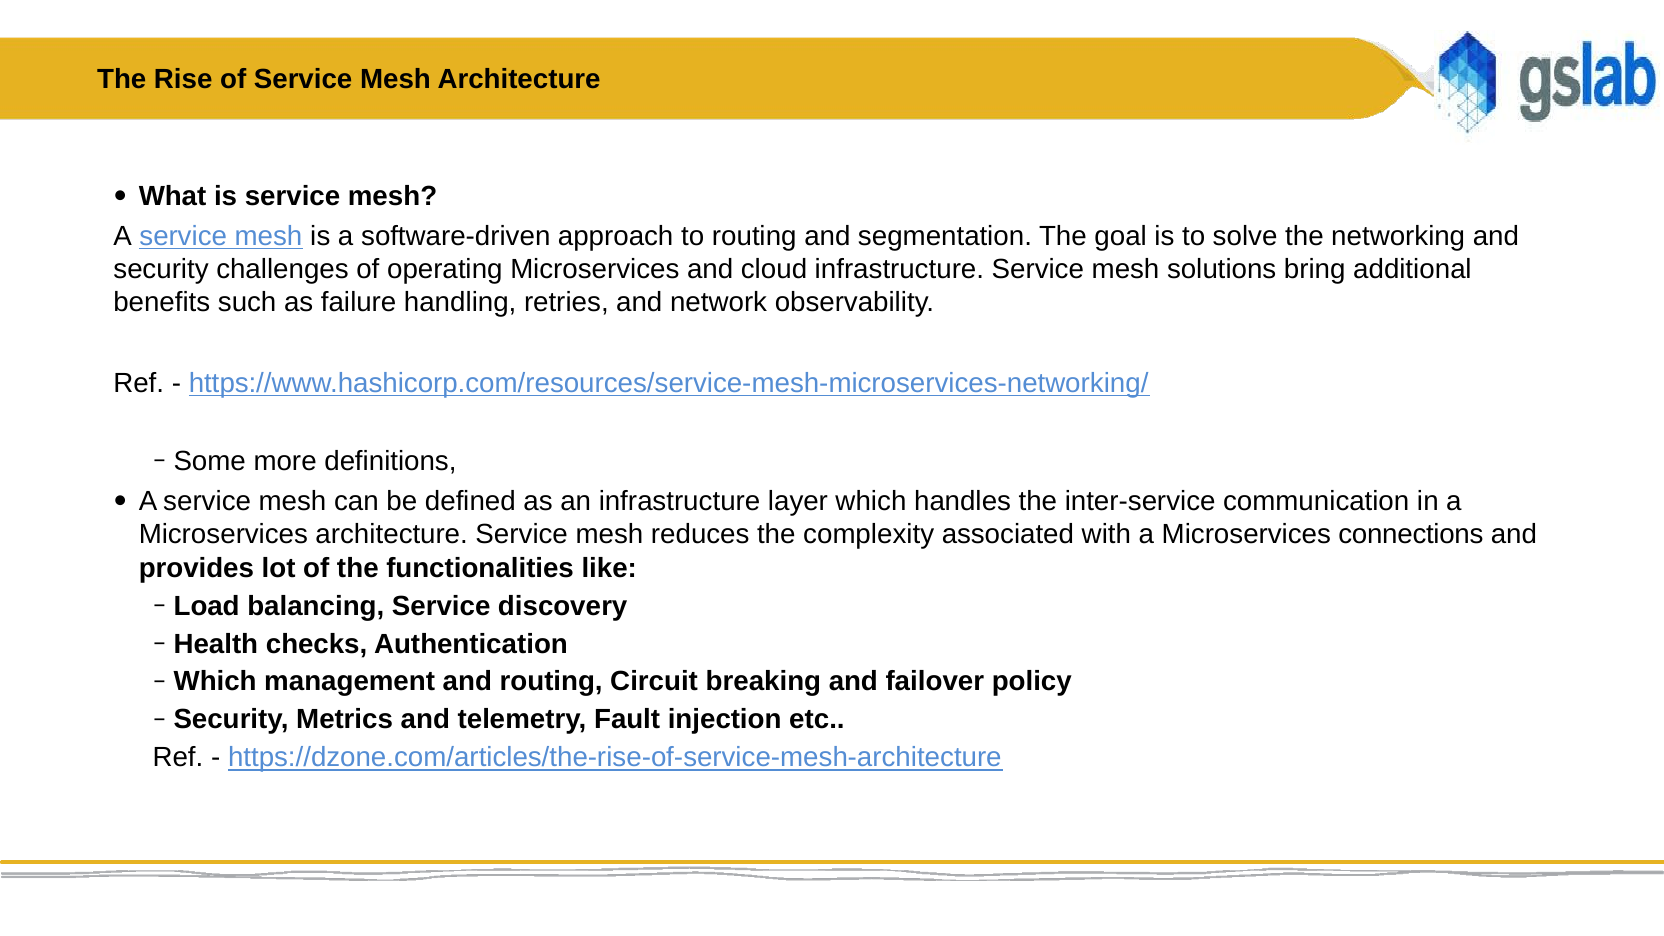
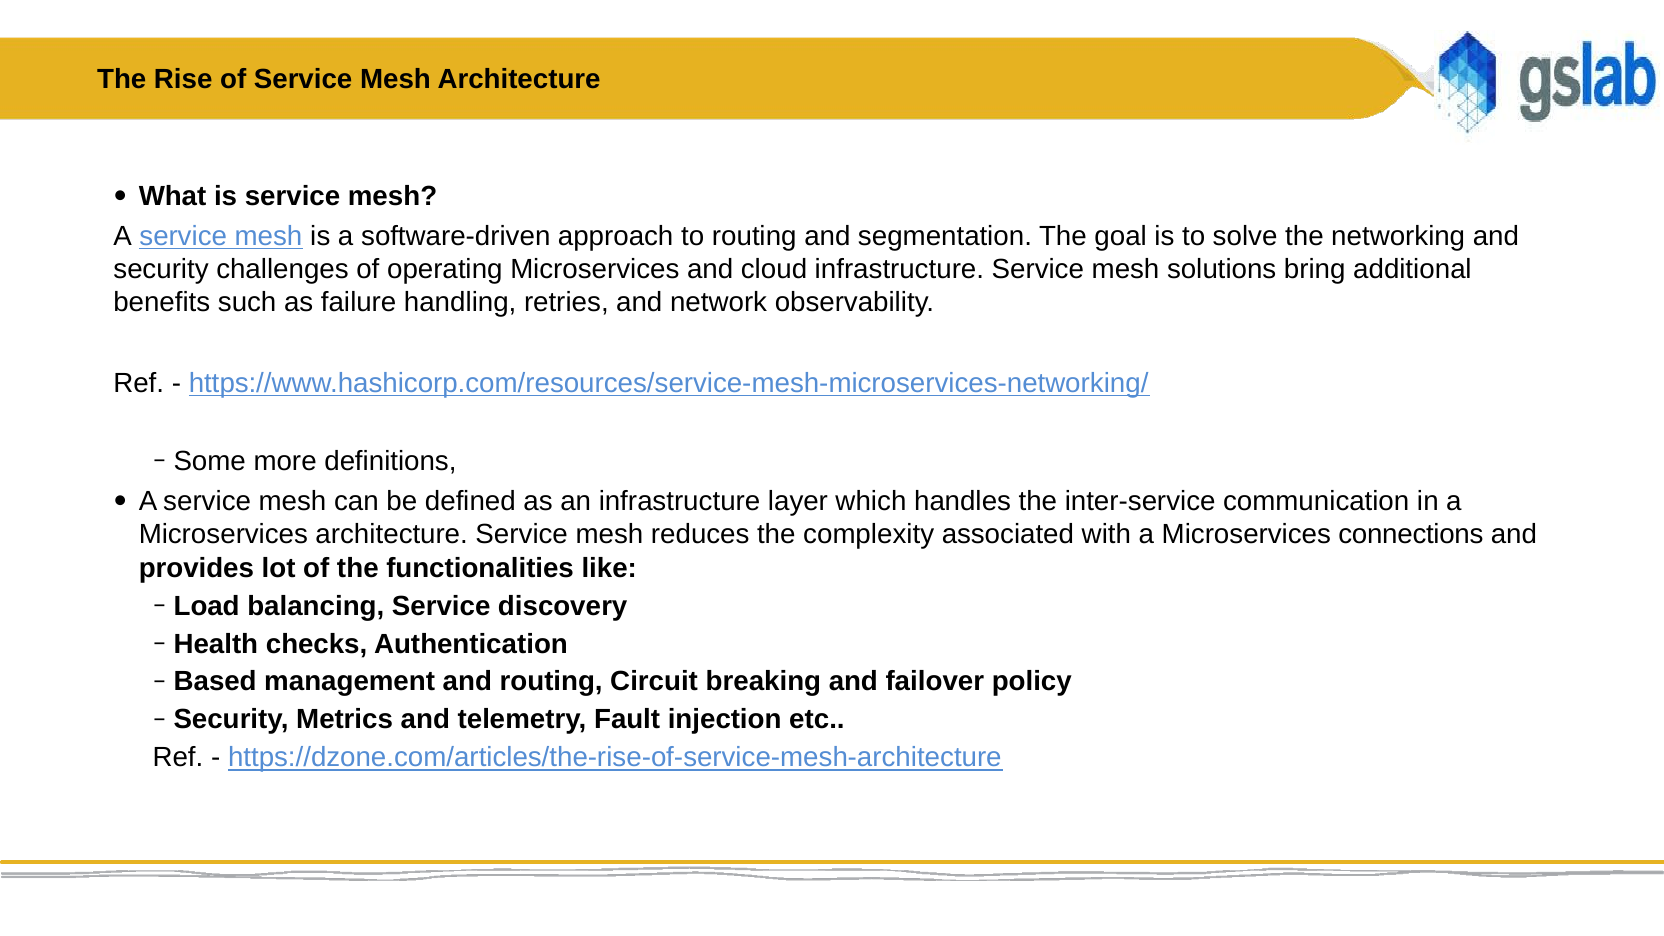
Which at (215, 682): Which -> Based
